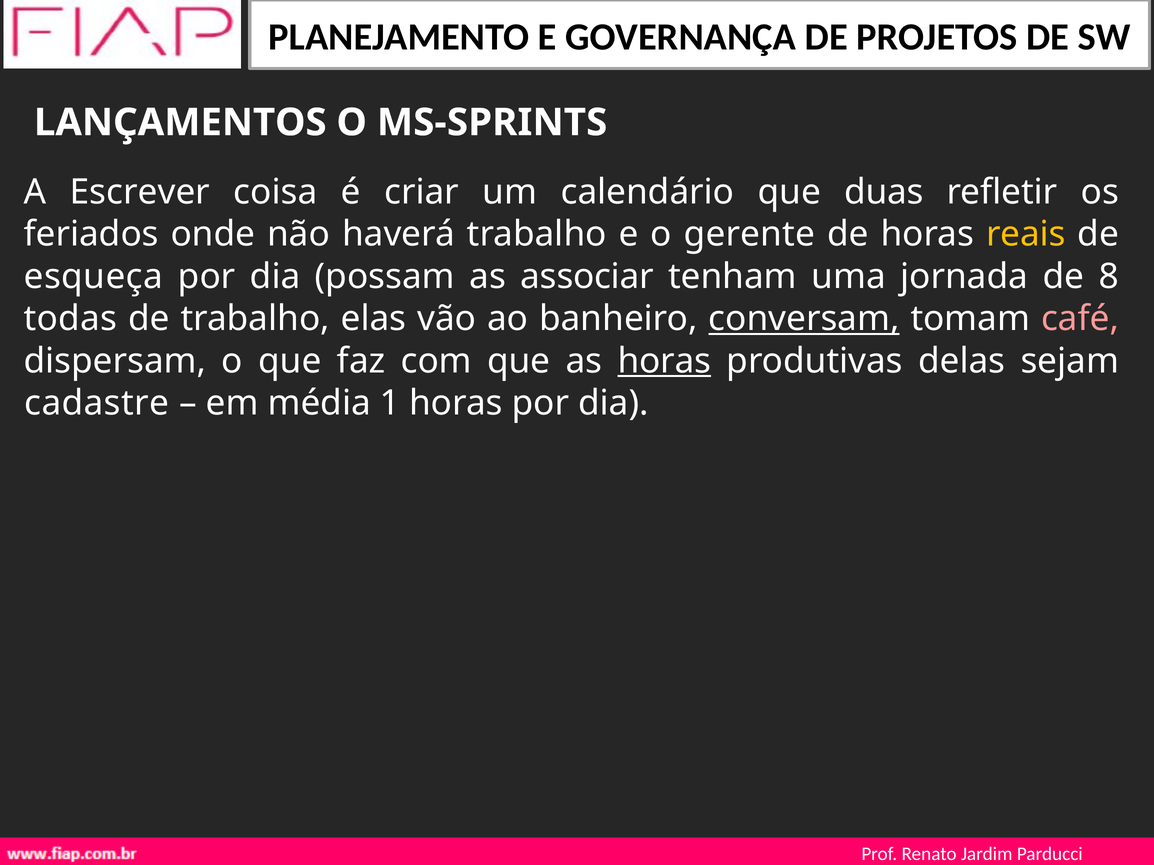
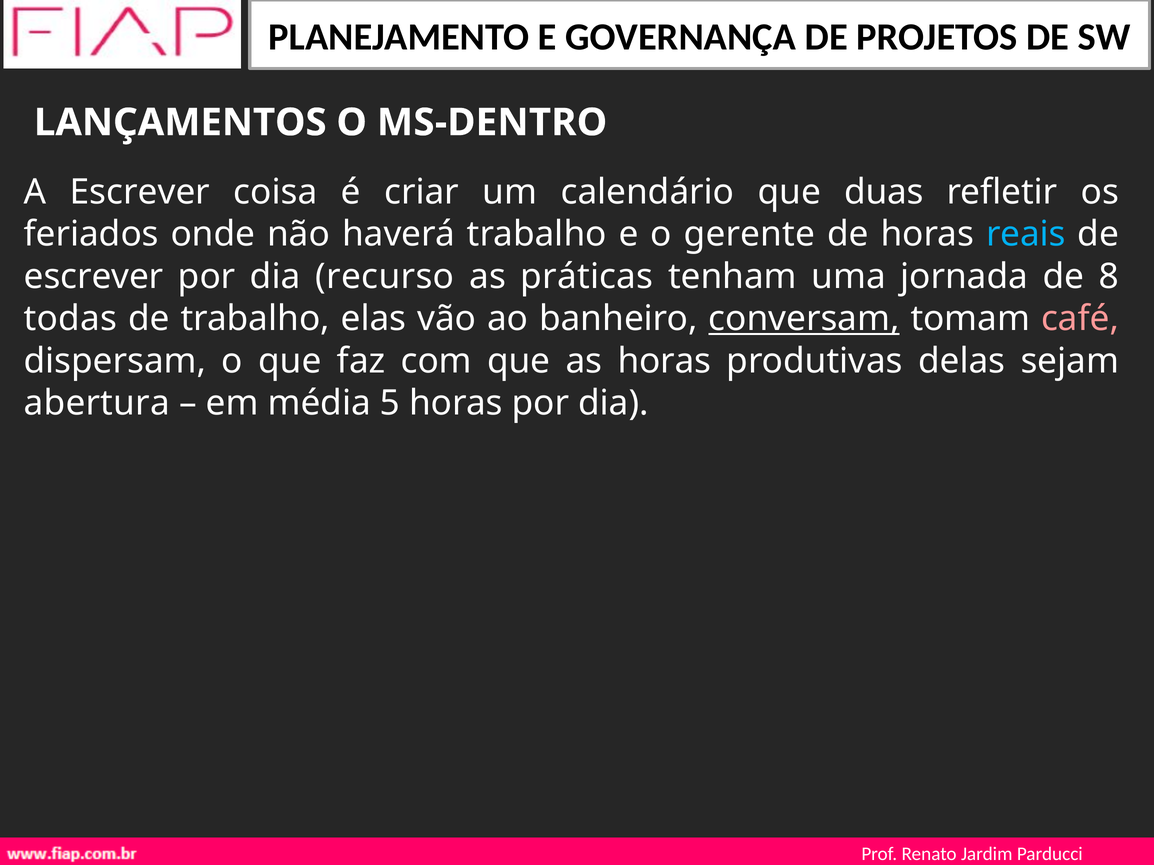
MS-SPRINTS: MS-SPRINTS -> MS-DENTRO
reais colour: yellow -> light blue
esqueça at (93, 277): esqueça -> escrever
possam: possam -> recurso
associar: associar -> práticas
horas at (664, 361) underline: present -> none
cadastre: cadastre -> abertura
1: 1 -> 5
